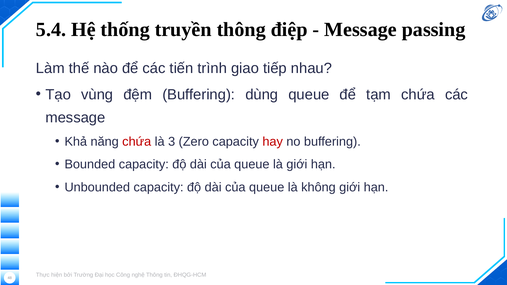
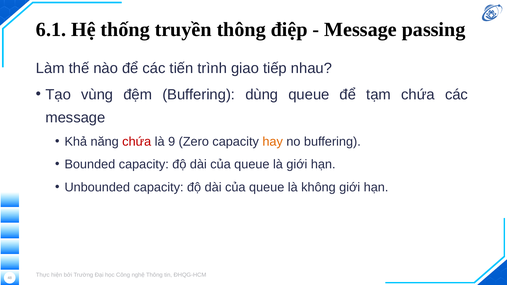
5.4: 5.4 -> 6.1
3: 3 -> 9
hay colour: red -> orange
